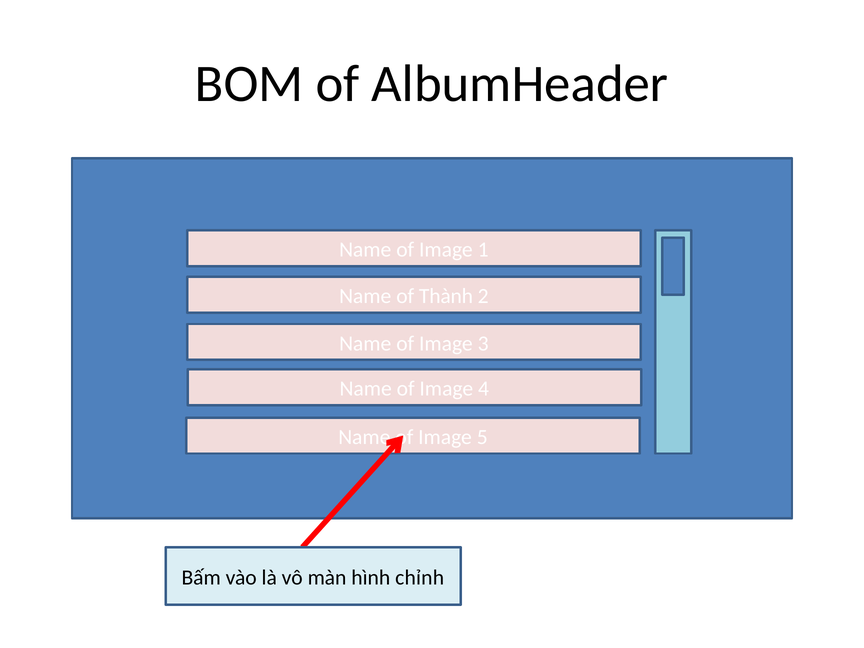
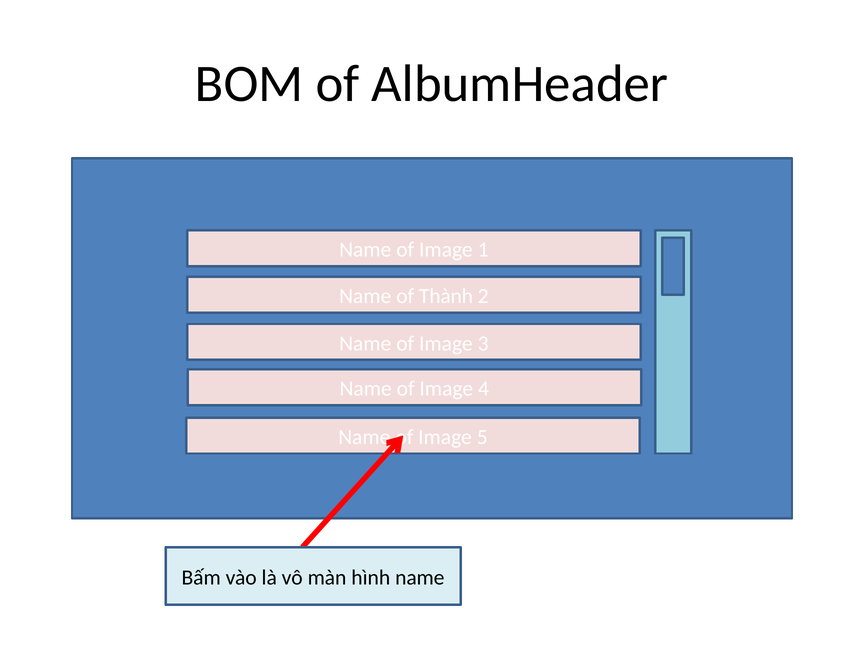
hình chỉnh: chỉnh -> name
